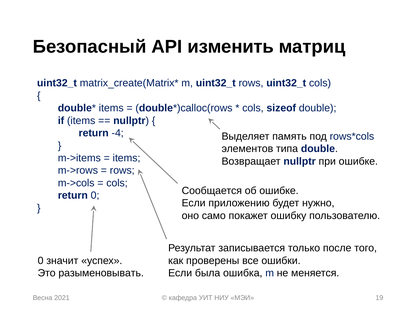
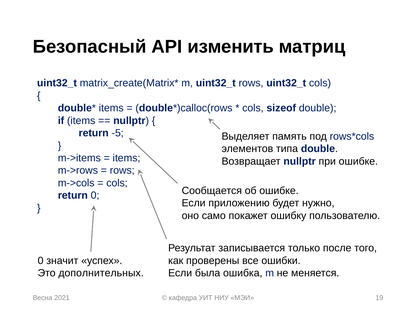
-4: -4 -> -5
разыменовывать: разыменовывать -> дополнительных
